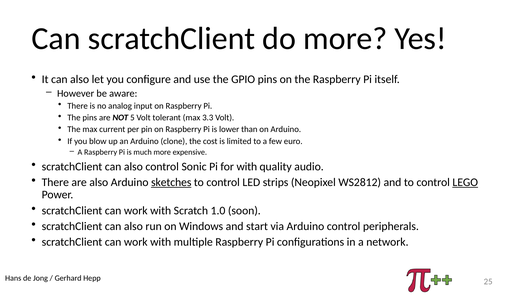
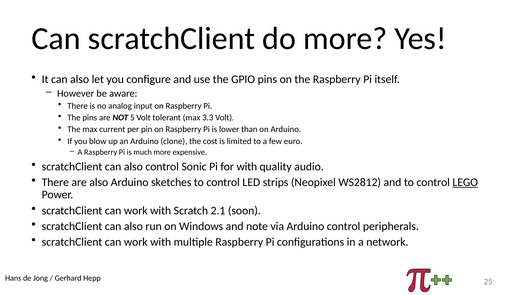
sketches underline: present -> none
1.0: 1.0 -> 2.1
start: start -> note
